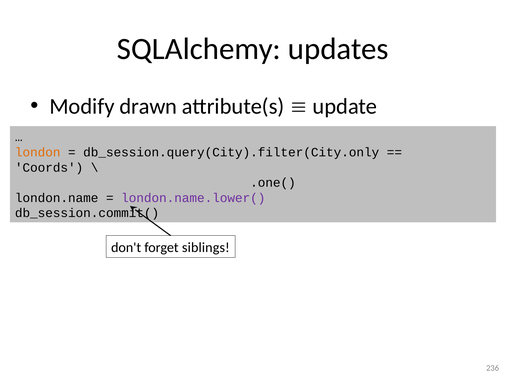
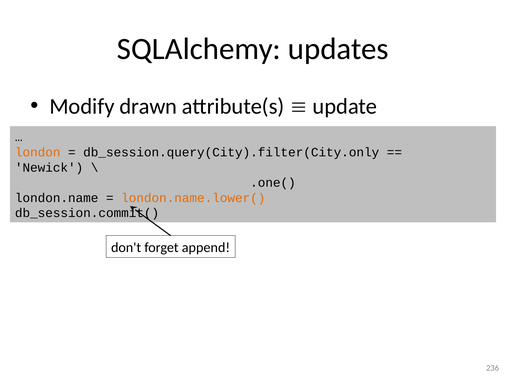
Coords: Coords -> Newick
london.name.lower( colour: purple -> orange
siblings: siblings -> append
